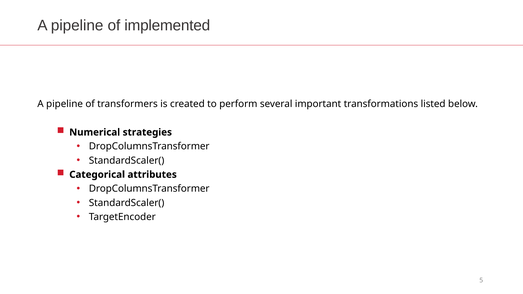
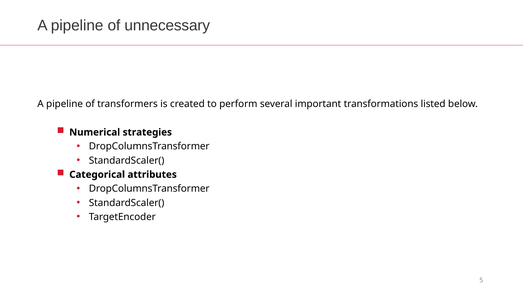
implemented: implemented -> unnecessary
